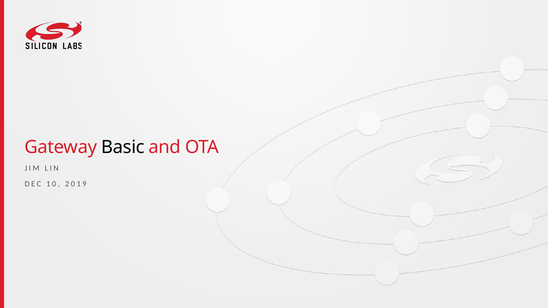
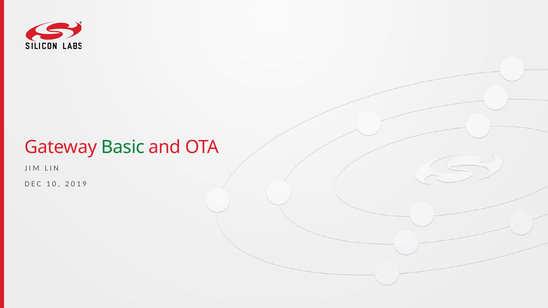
Basic colour: black -> green
